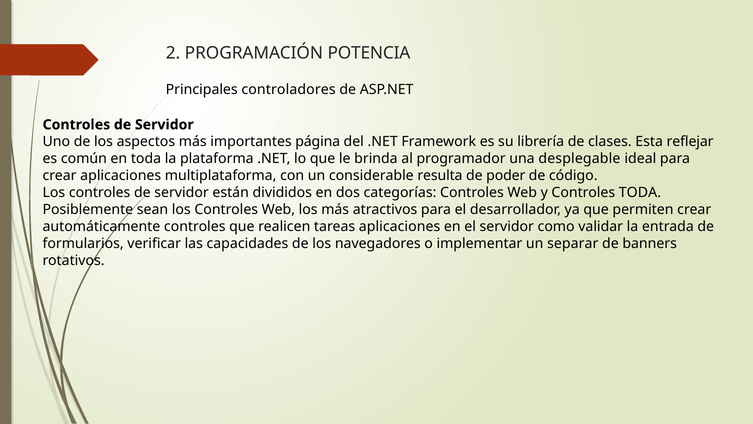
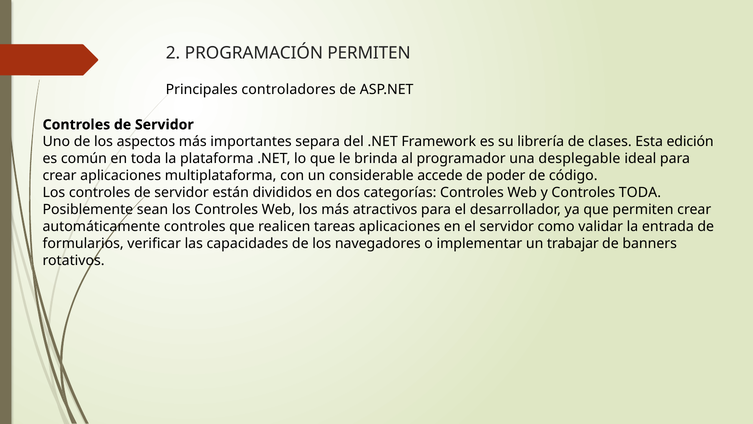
PROGRAMACIÓN POTENCIA: POTENCIA -> PERMITEN
página: página -> separa
reflejar: reflejar -> edición
resulta: resulta -> accede
separar: separar -> trabajar
